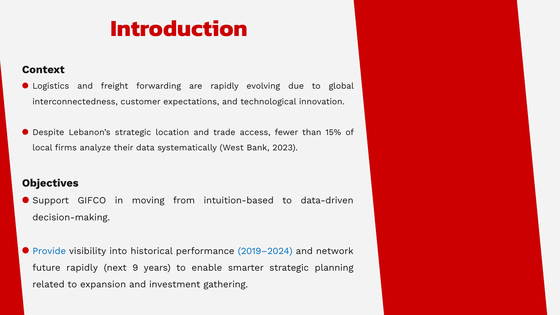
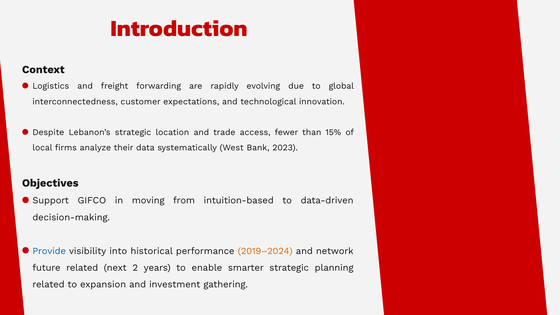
2019–2024 colour: blue -> orange
future rapidly: rapidly -> related
9: 9 -> 2
